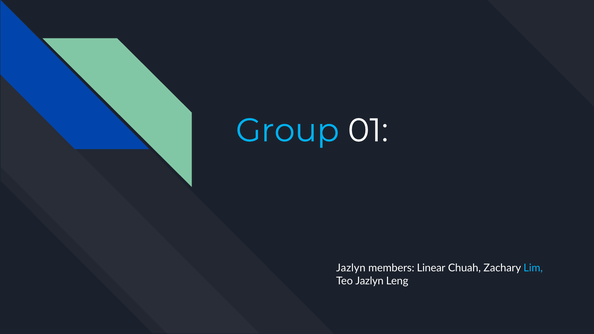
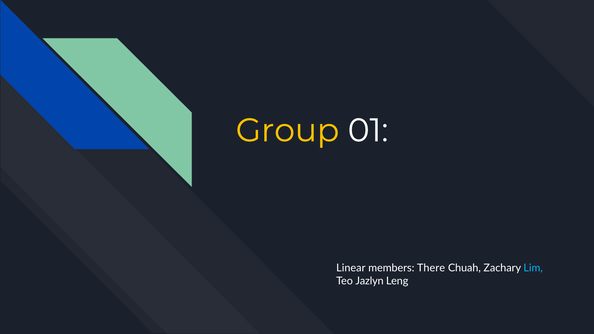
Group colour: light blue -> yellow
Jazlyn at (351, 268): Jazlyn -> Linear
Linear: Linear -> There
